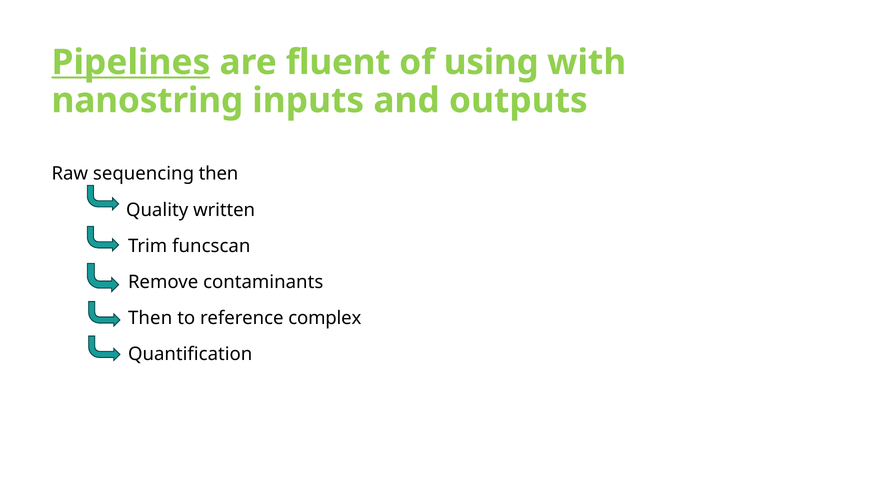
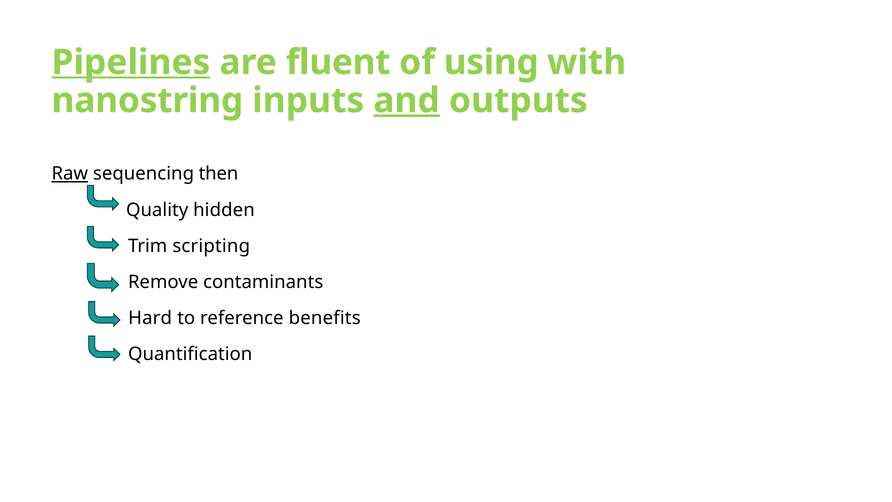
and underline: none -> present
Raw underline: none -> present
written: written -> hidden
funcscan: funcscan -> scripting
Then at (150, 318): Then -> Hard
complex: complex -> benefits
